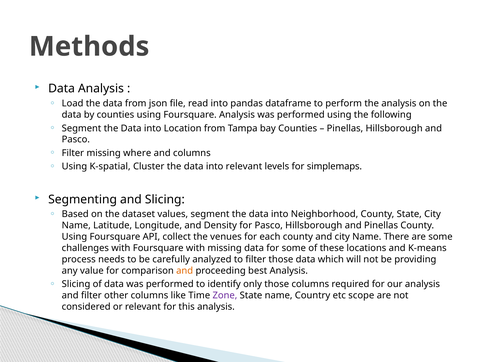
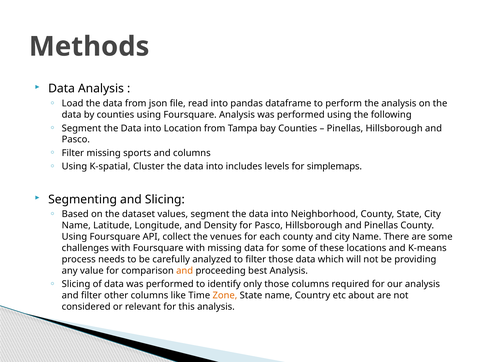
where: where -> sports
into relevant: relevant -> includes
Zone colour: purple -> orange
scope: scope -> about
